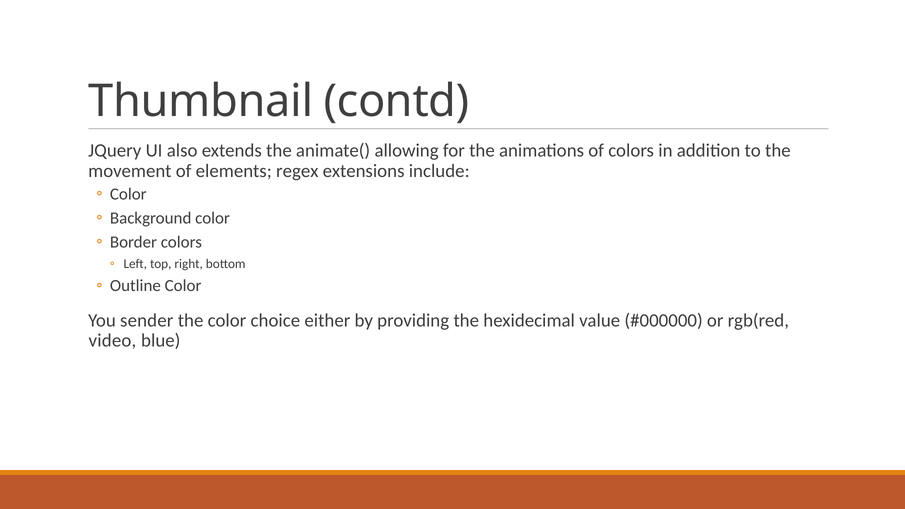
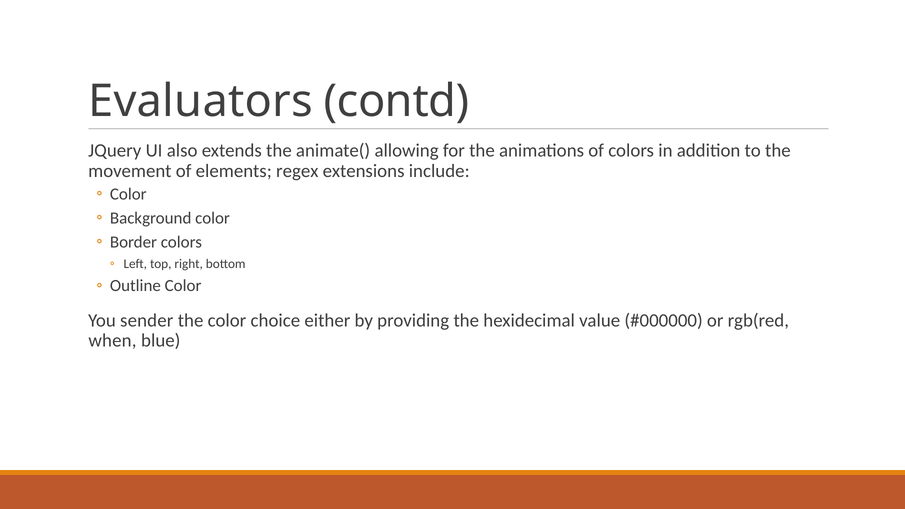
Thumbnail: Thumbnail -> Evaluators
video: video -> when
